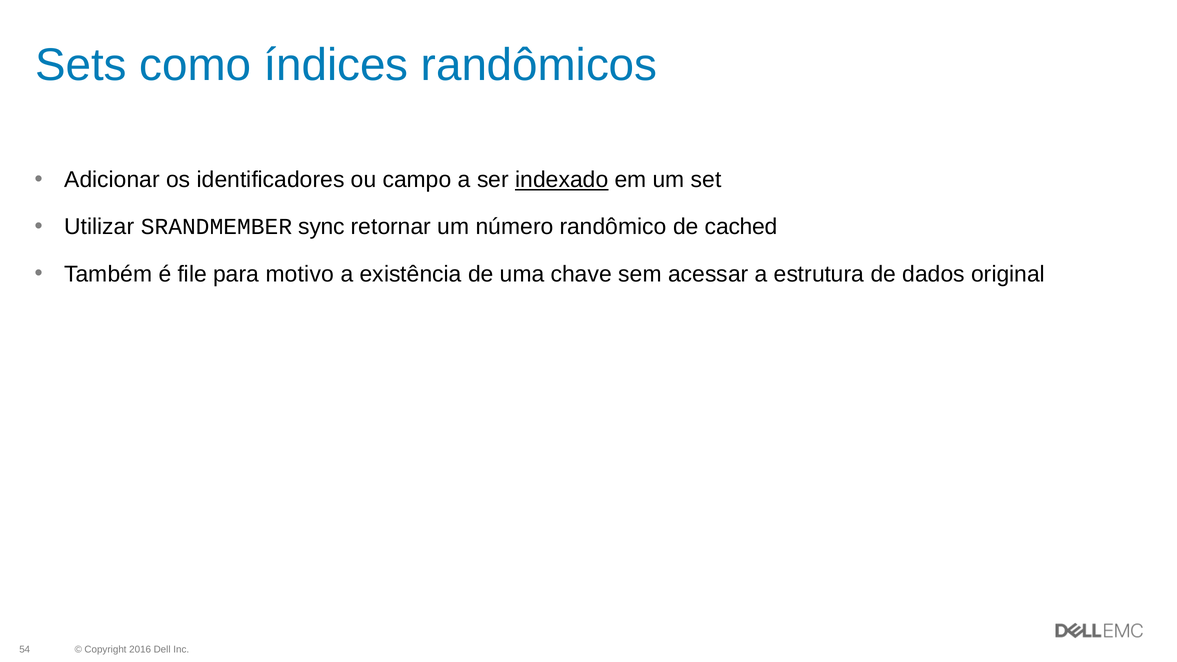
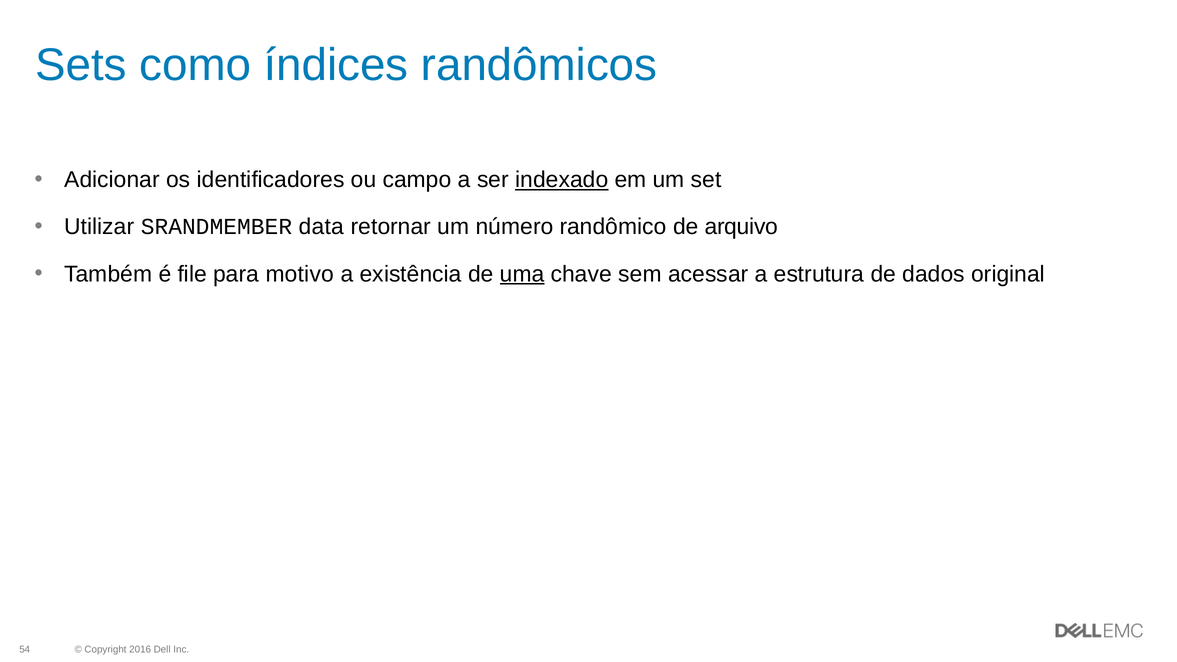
sync: sync -> data
cached: cached -> arquivo
uma underline: none -> present
